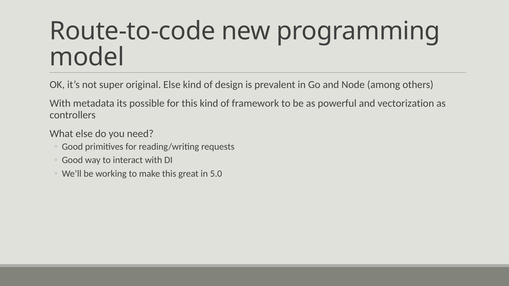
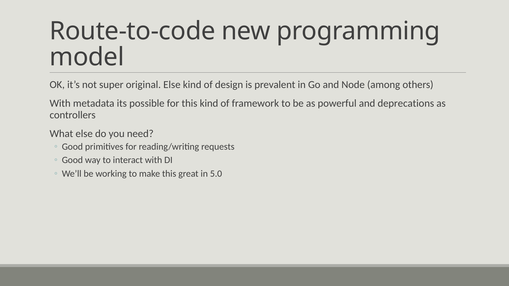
vectorization: vectorization -> deprecations
